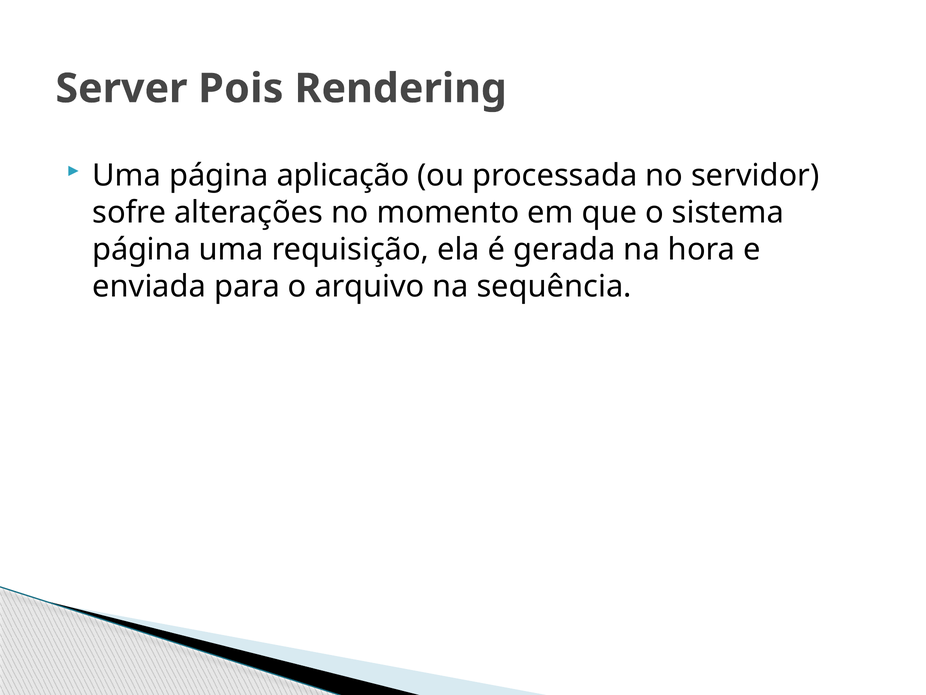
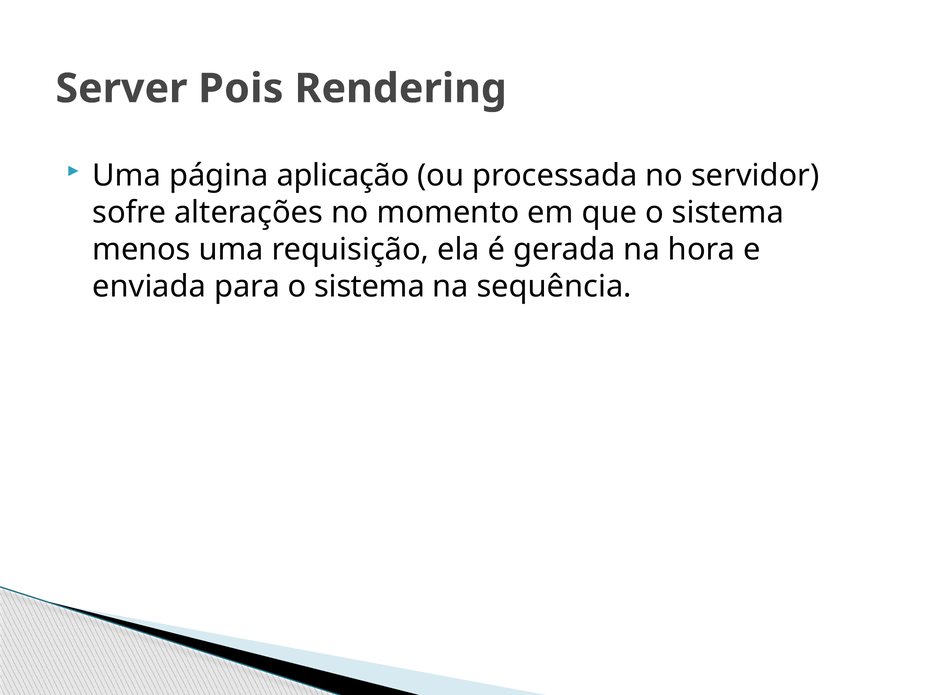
página at (142, 249): página -> menos
para o arquivo: arquivo -> sistema
